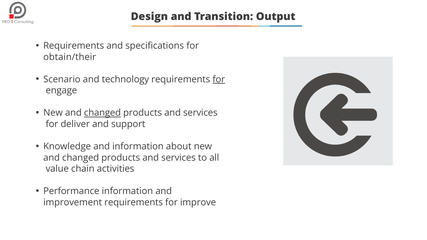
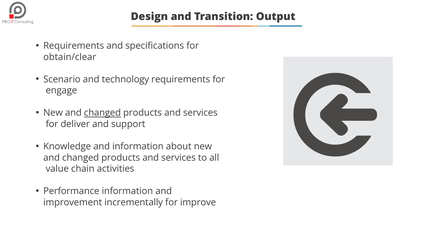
obtain/their: obtain/their -> obtain/clear
for at (219, 79) underline: present -> none
improvement requirements: requirements -> incrementally
